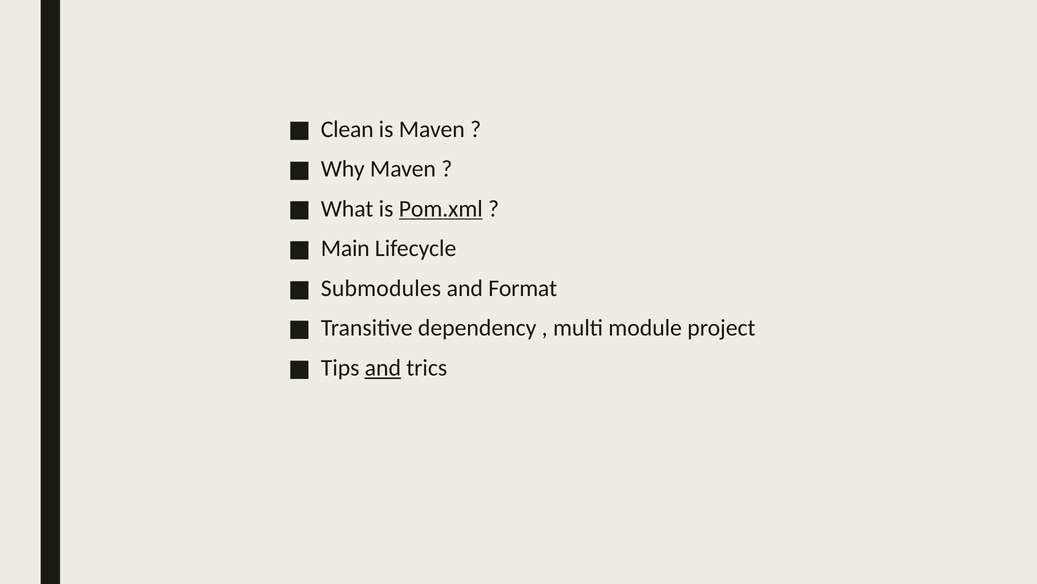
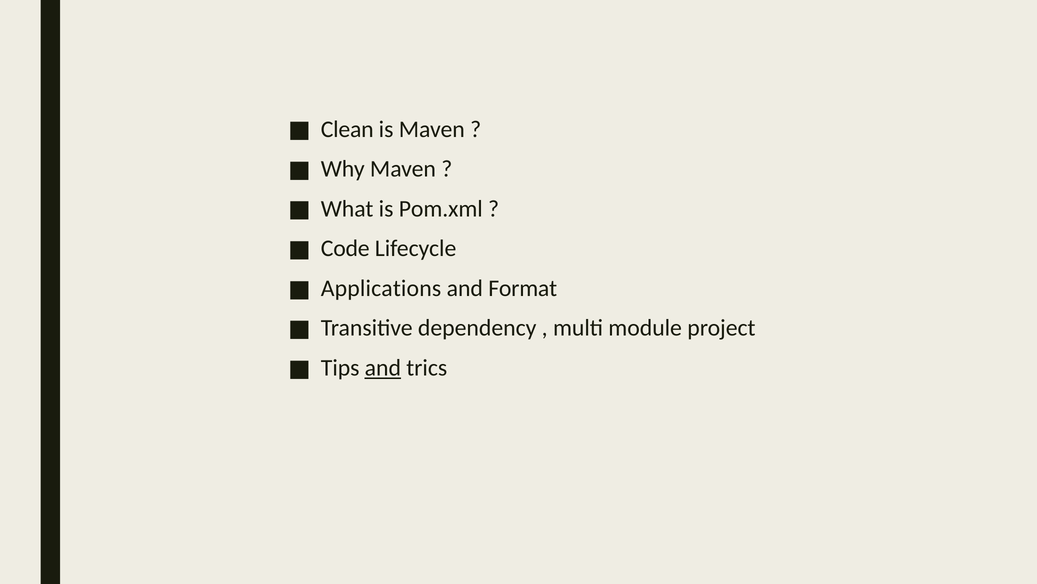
Pom.xml underline: present -> none
Main: Main -> Code
Submodules: Submodules -> Applications
